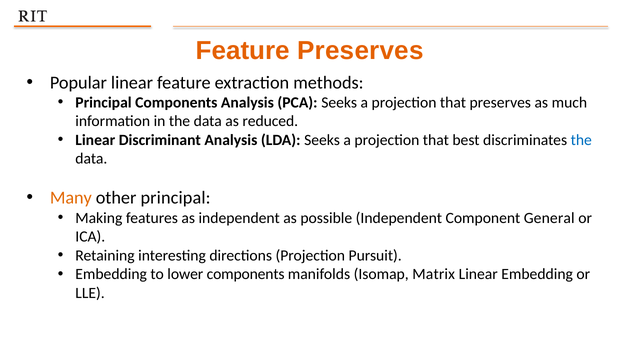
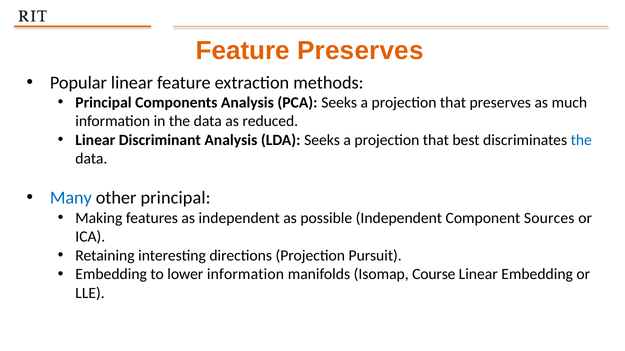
Many colour: orange -> blue
General: General -> Sources
lower components: components -> information
Matrix: Matrix -> Course
